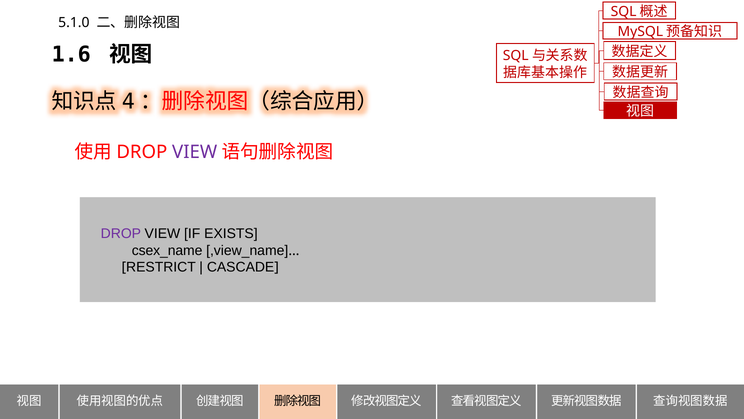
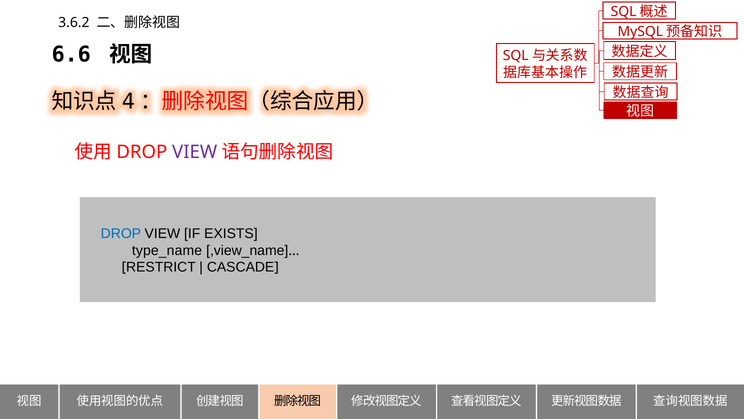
5.1.0: 5.1.0 -> 3.6.2
1.6: 1.6 -> 6.6
DROP at (121, 234) colour: purple -> blue
csex_name: csex_name -> type_name
